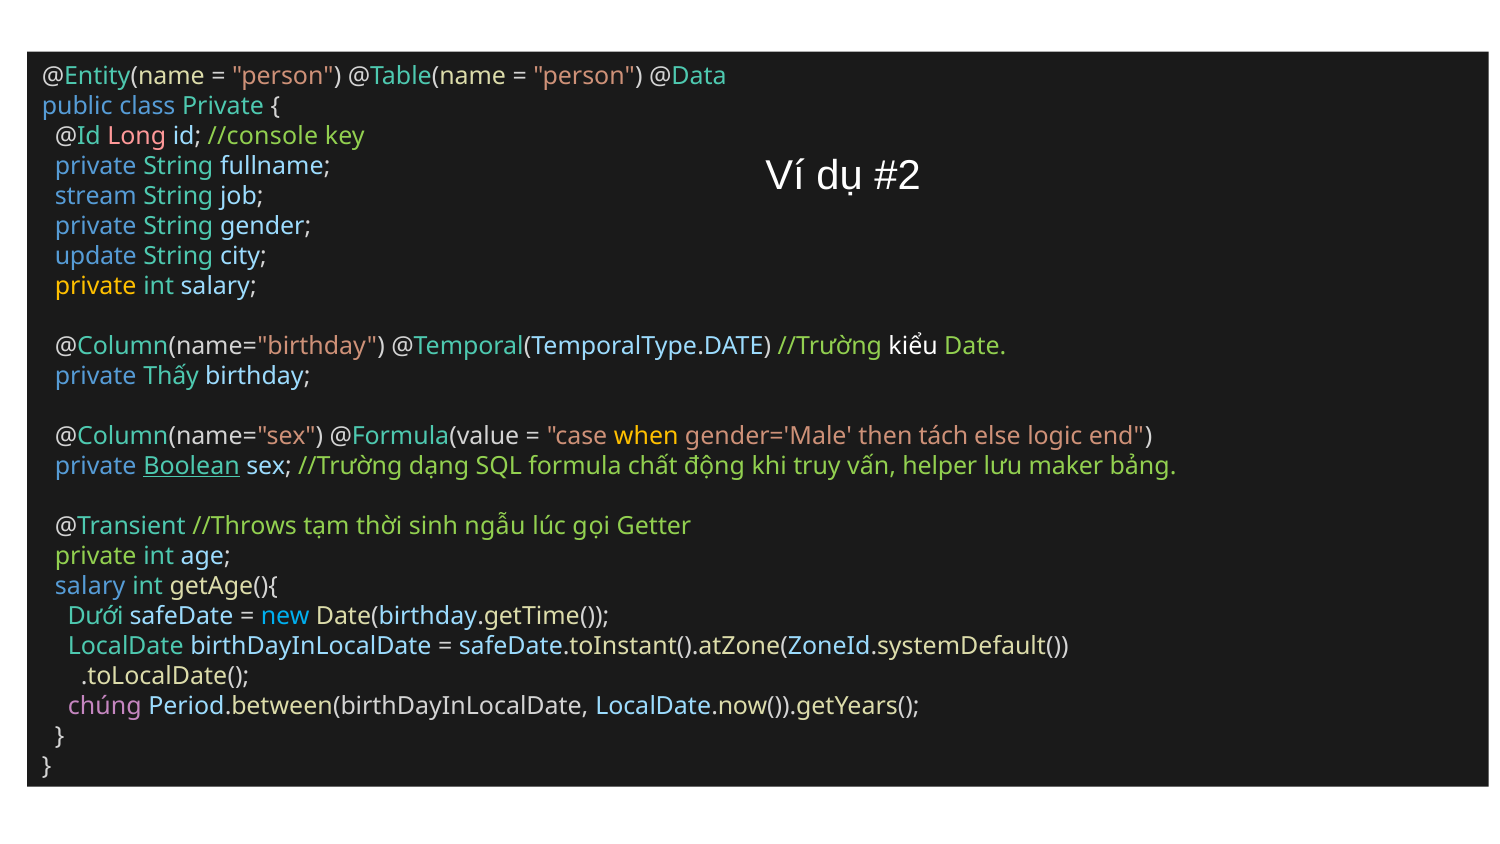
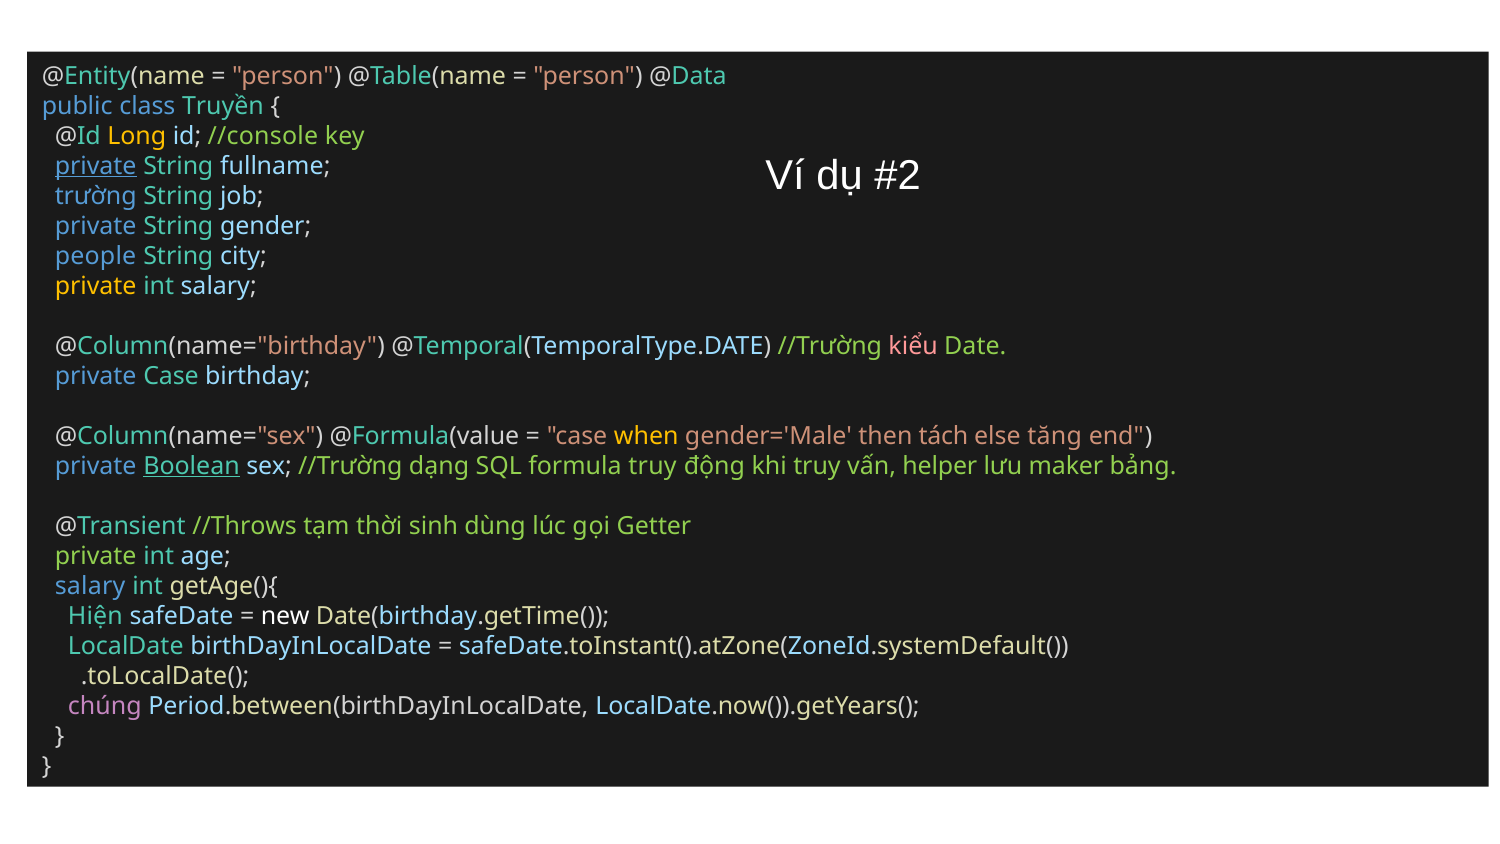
class Private: Private -> Truyền
Long colour: pink -> yellow
private at (96, 166) underline: none -> present
stream: stream -> trường
update: update -> people
kiểu colour: white -> pink
private Thấy: Thấy -> Case
logic: logic -> tăng
formula chất: chất -> truy
ngẫu: ngẫu -> dùng
Dưới: Dưới -> Hiện
new colour: light blue -> white
